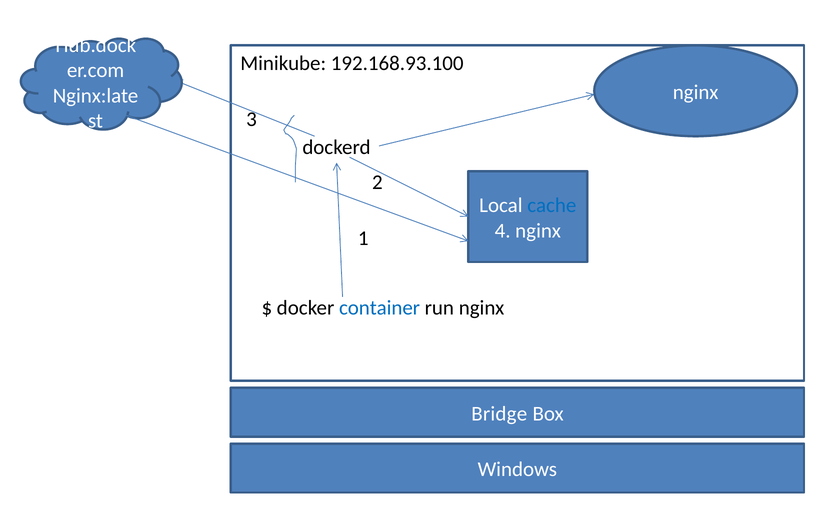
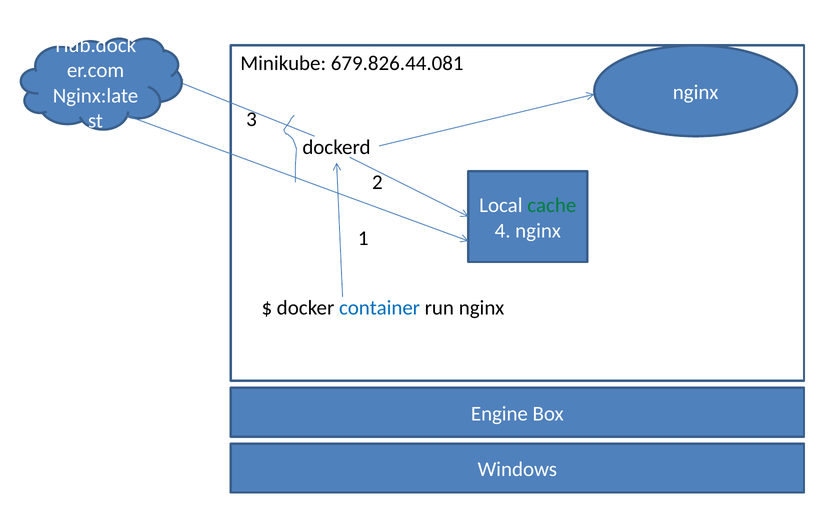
192.168.93.100: 192.168.93.100 -> 679.826.44.081
cache colour: blue -> green
Bridge: Bridge -> Engine
